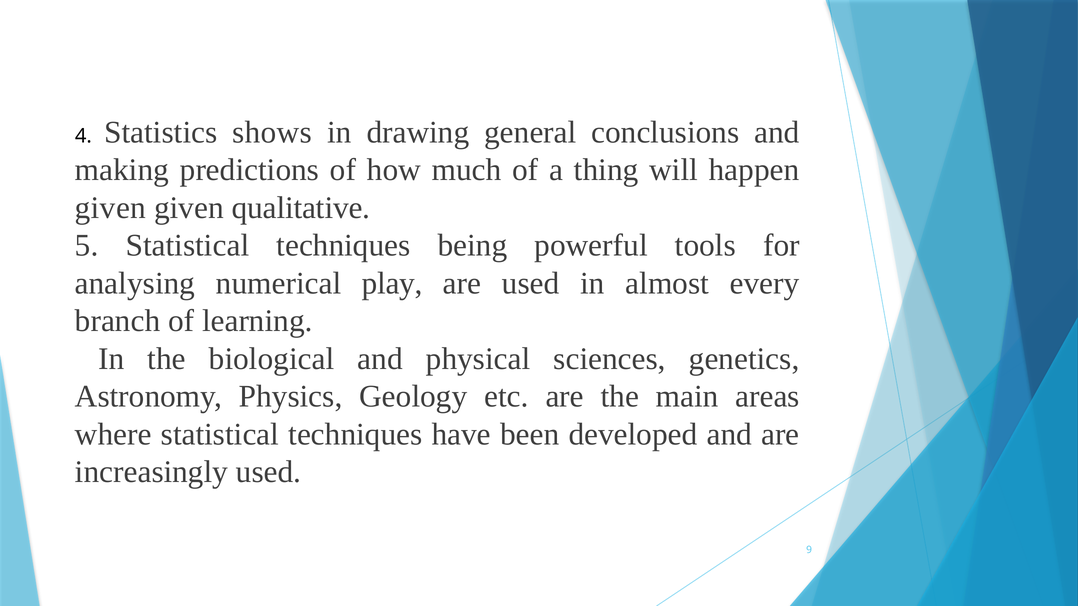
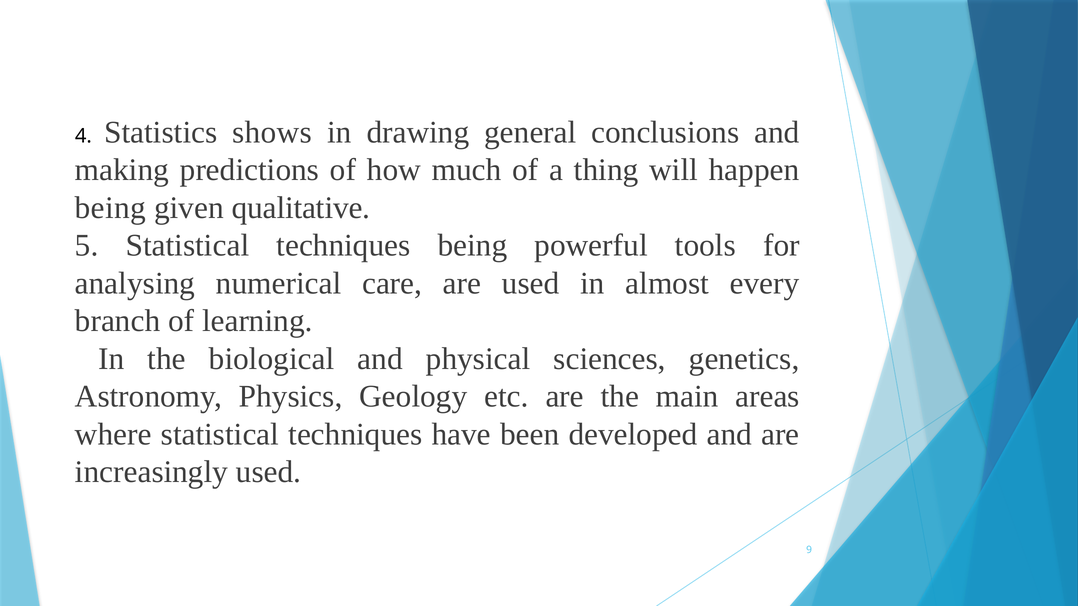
given at (110, 208): given -> being
play: play -> care
